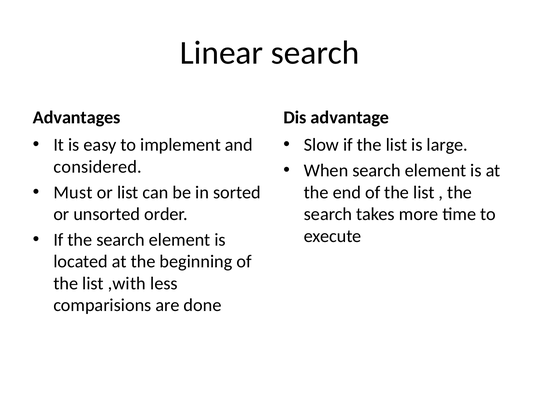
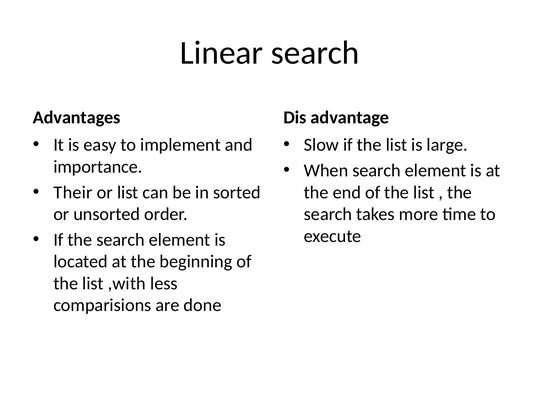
considered: considered -> importance
Must: Must -> Their
